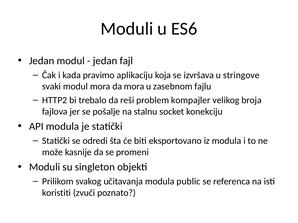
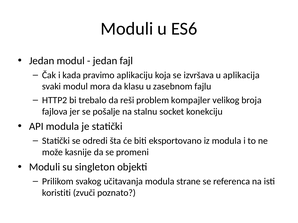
stringove: stringove -> aplikacija
da mora: mora -> klasu
public: public -> strane
